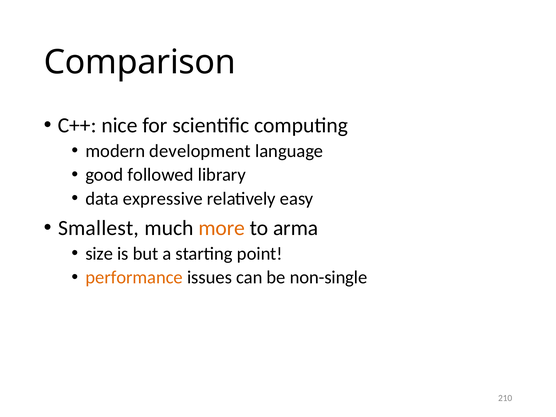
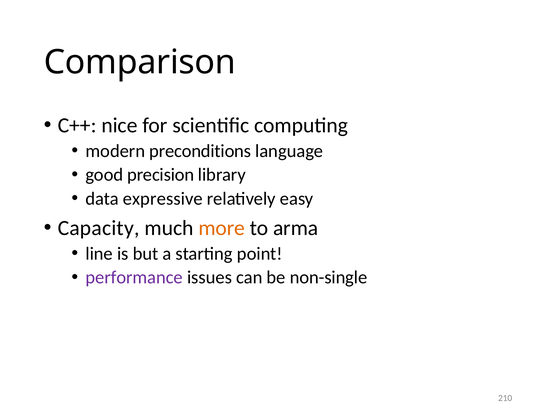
development: development -> preconditions
followed: followed -> precision
Smallest: Smallest -> Capacity
size: size -> line
performance colour: orange -> purple
